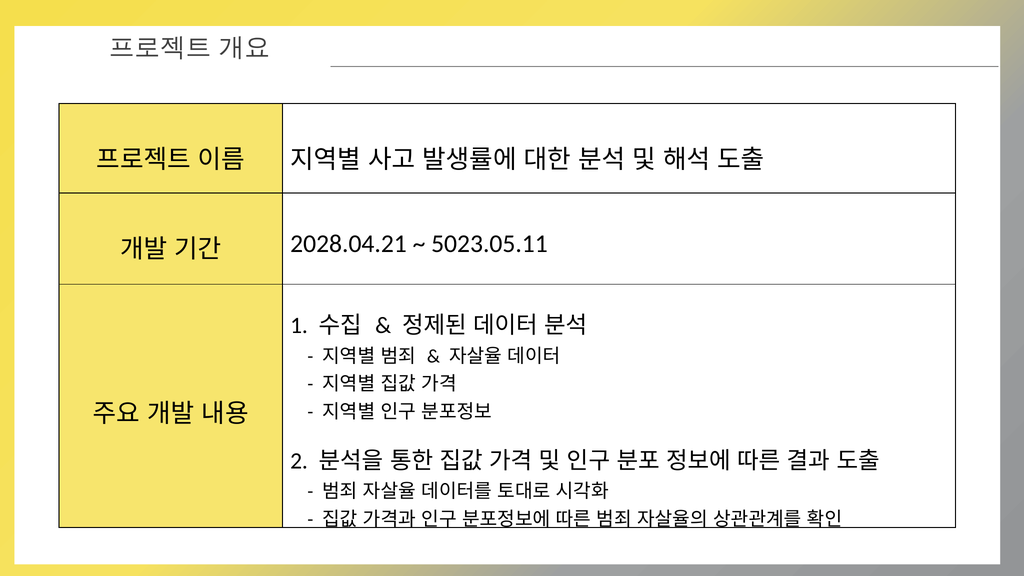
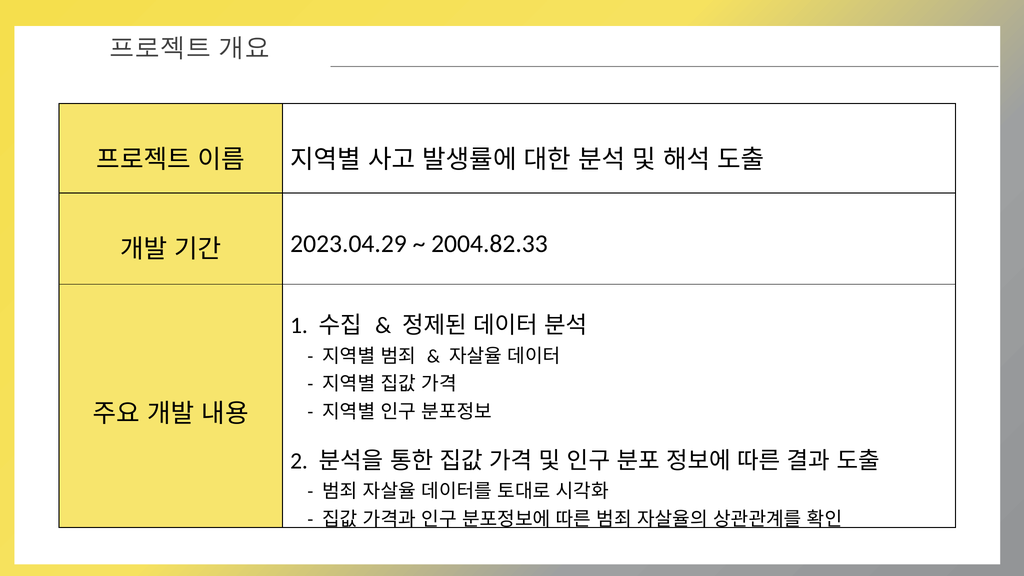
2028.04.21: 2028.04.21 -> 2023.04.29
5023.05.11: 5023.05.11 -> 2004.82.33
